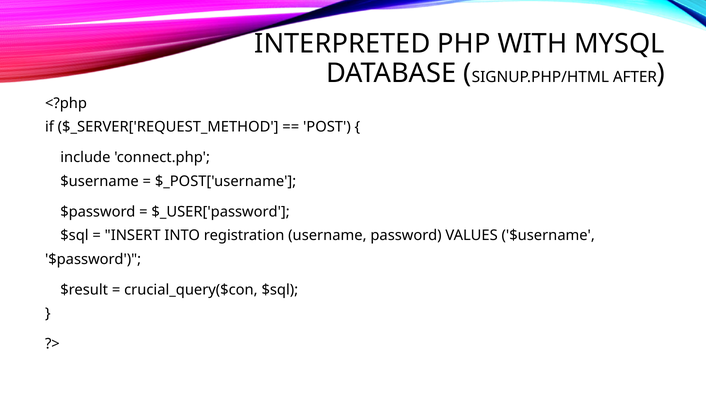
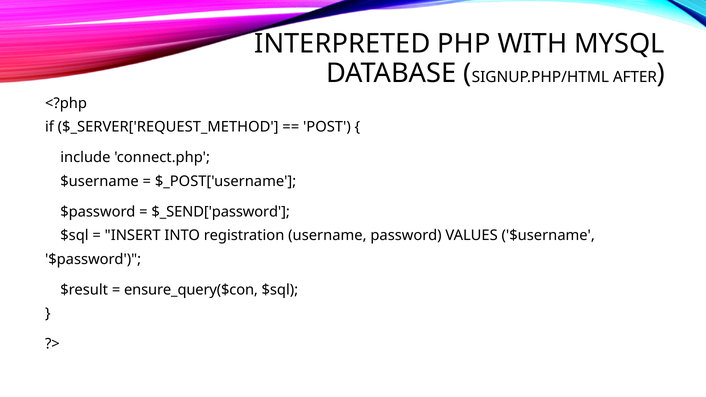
$_USER['password: $_USER['password -> $_SEND['password
crucial_query($con: crucial_query($con -> ensure_query($con
